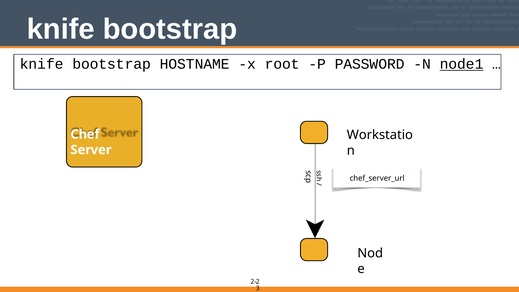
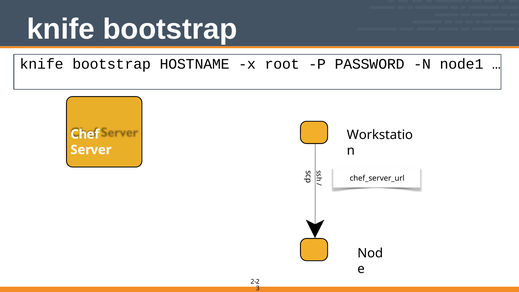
node1 underline: present -> none
